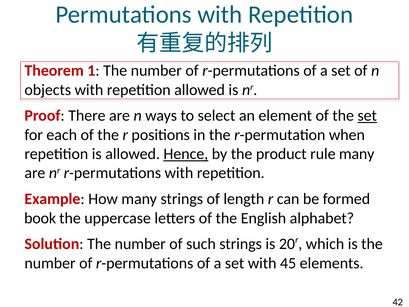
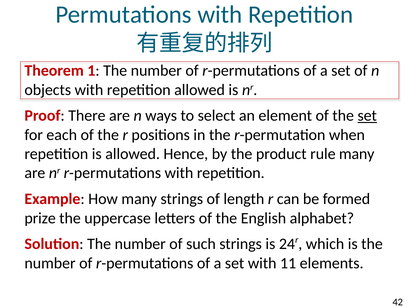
Hence underline: present -> none
book: book -> prize
20: 20 -> 24
45: 45 -> 11
